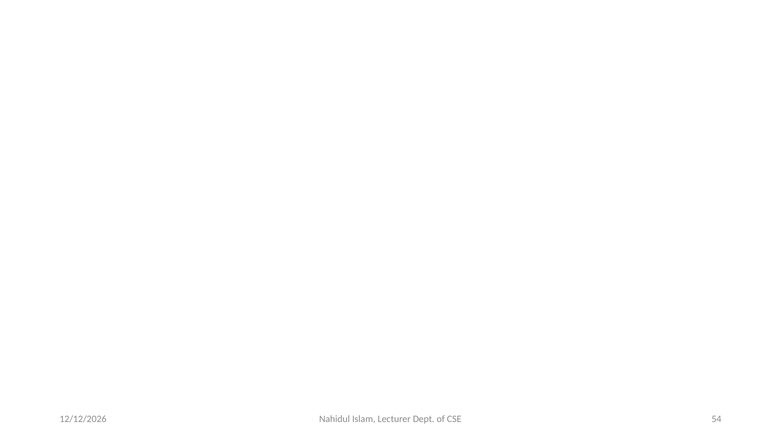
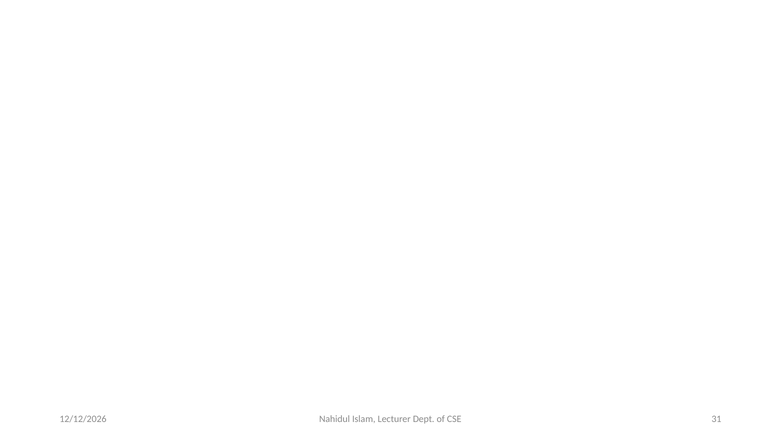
54: 54 -> 31
